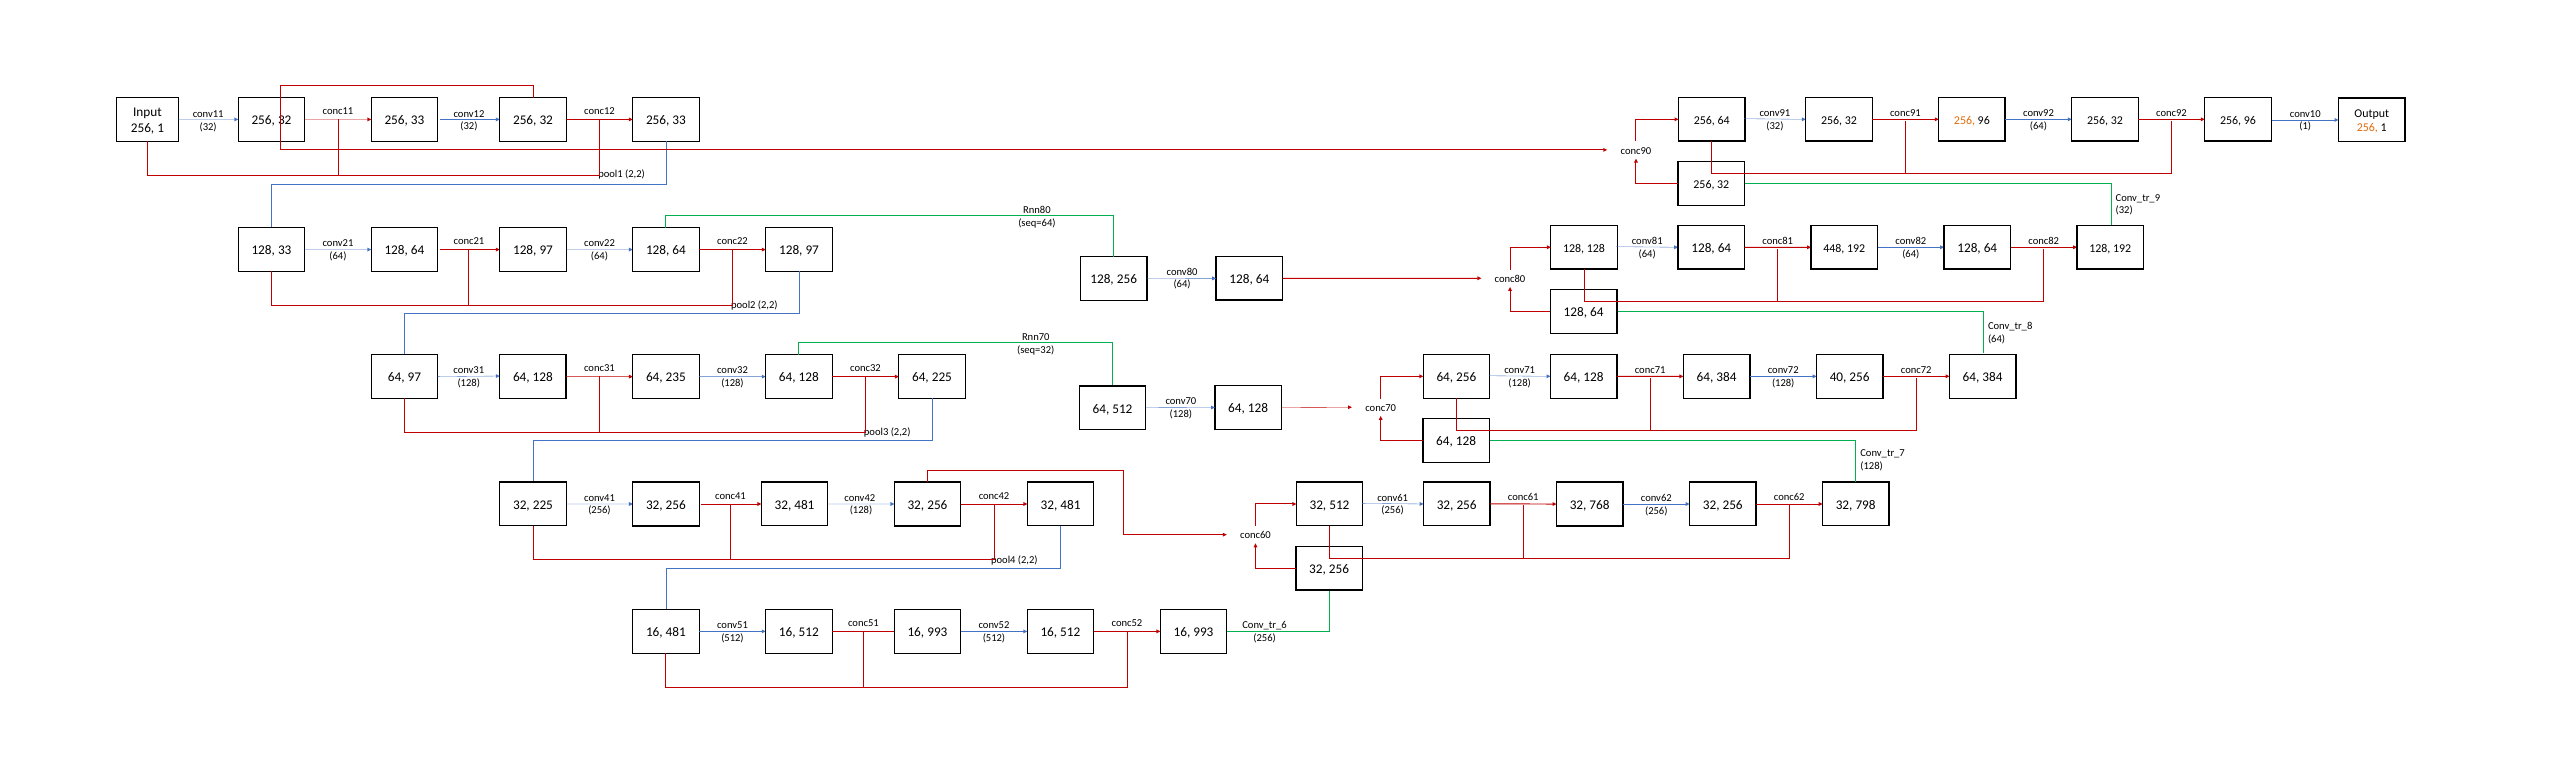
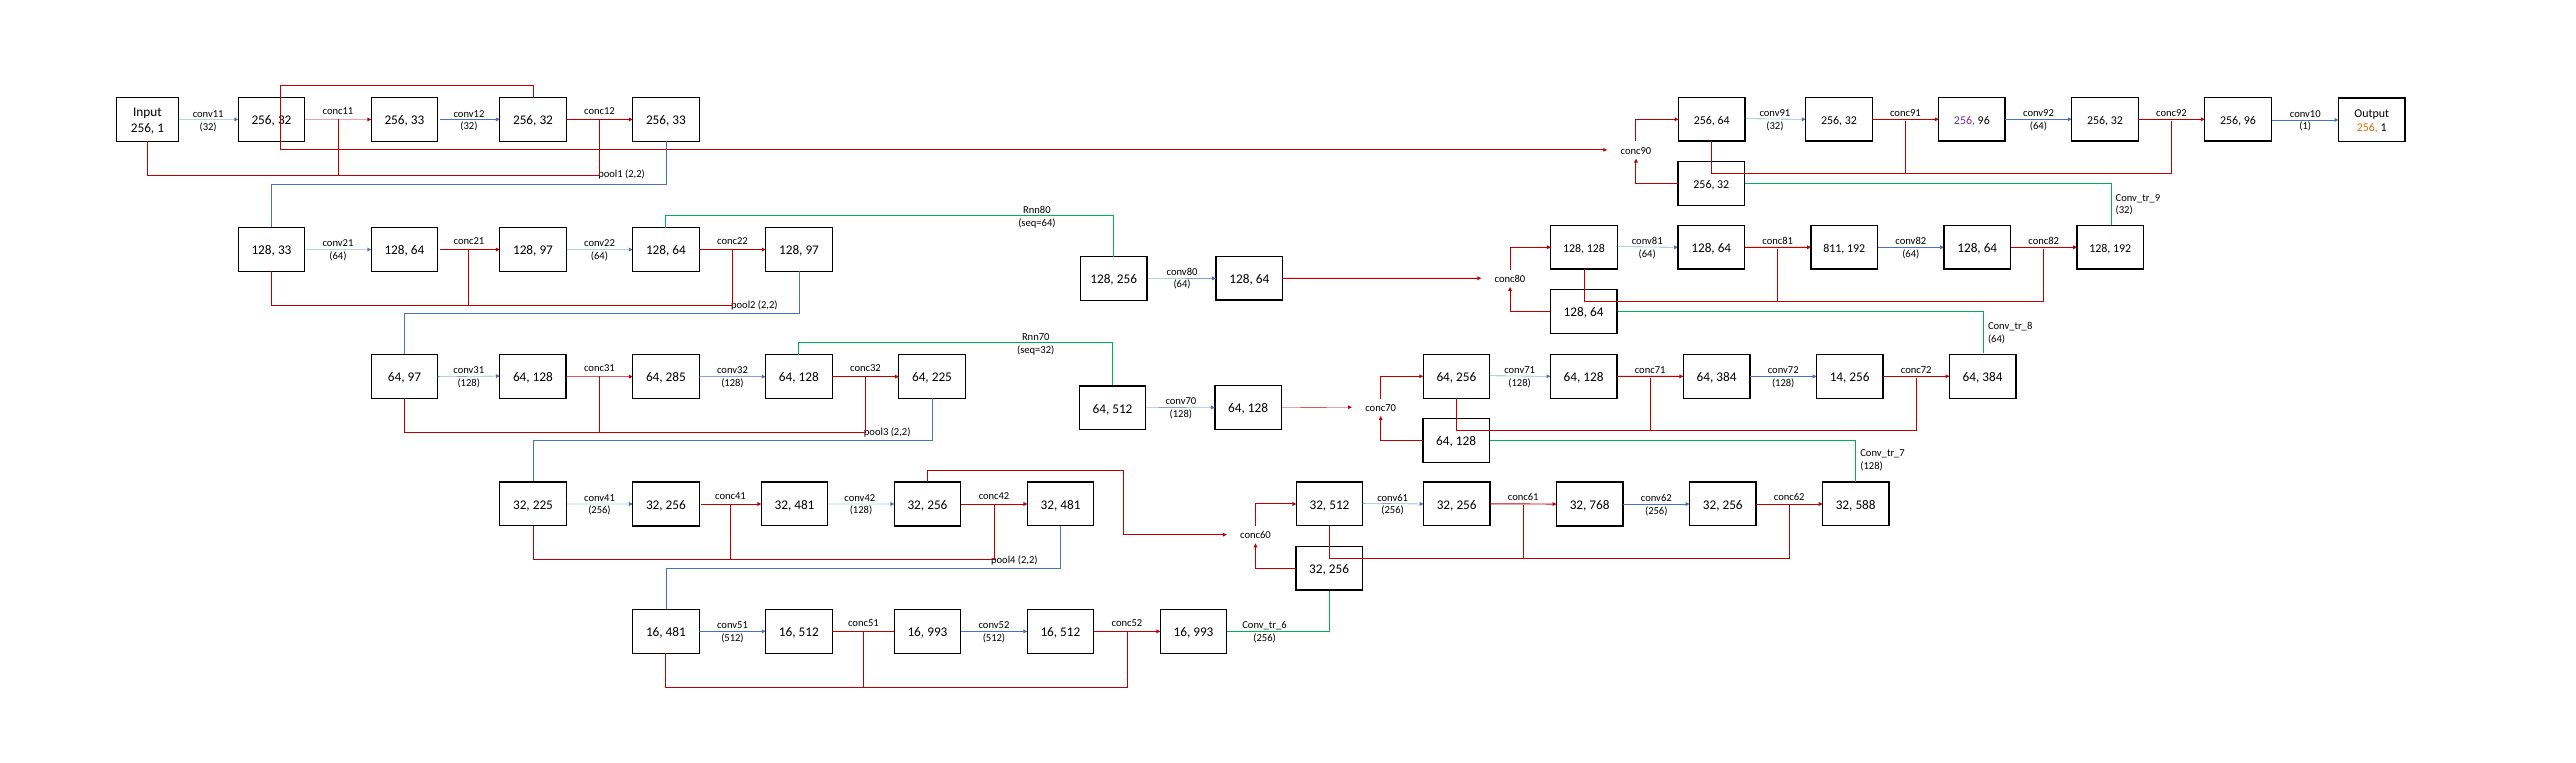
256 at (1965, 120) colour: orange -> purple
448: 448 -> 811
235: 235 -> 285
40: 40 -> 14
798: 798 -> 588
